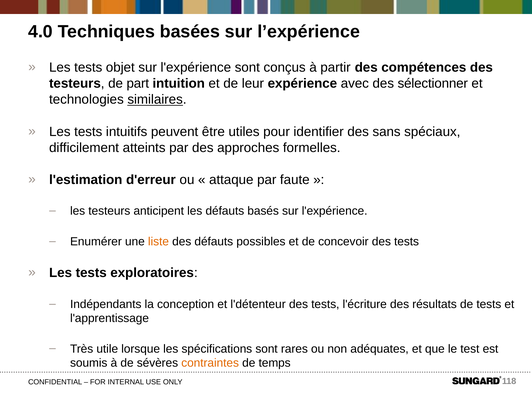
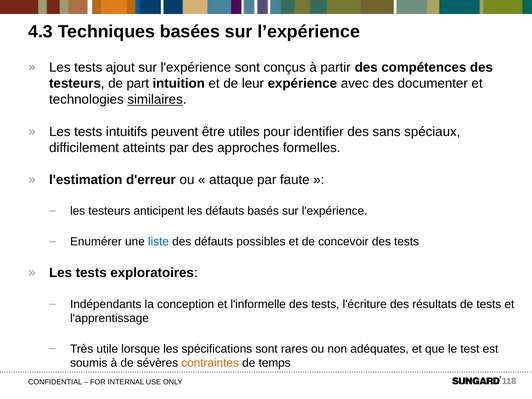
4.0: 4.0 -> 4.3
objet: objet -> ajout
sélectionner: sélectionner -> documenter
liste colour: orange -> blue
l'détenteur: l'détenteur -> l'informelle
